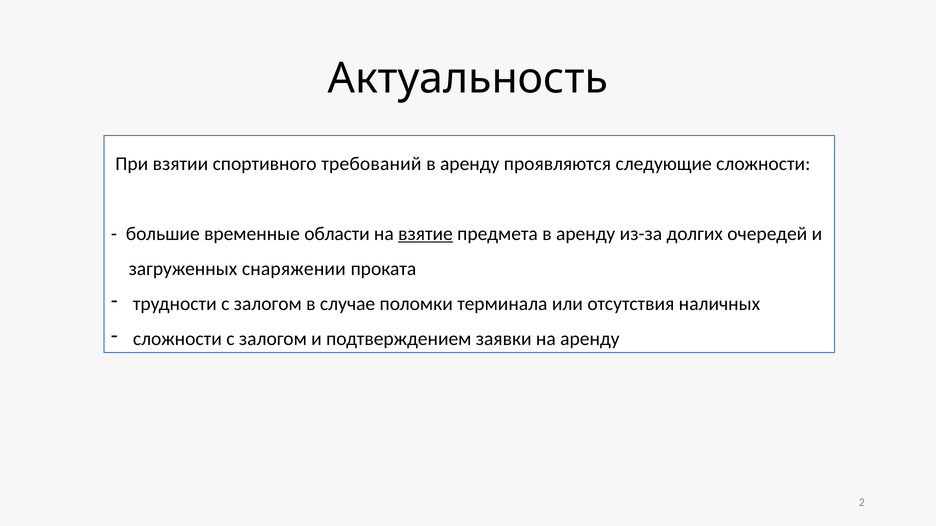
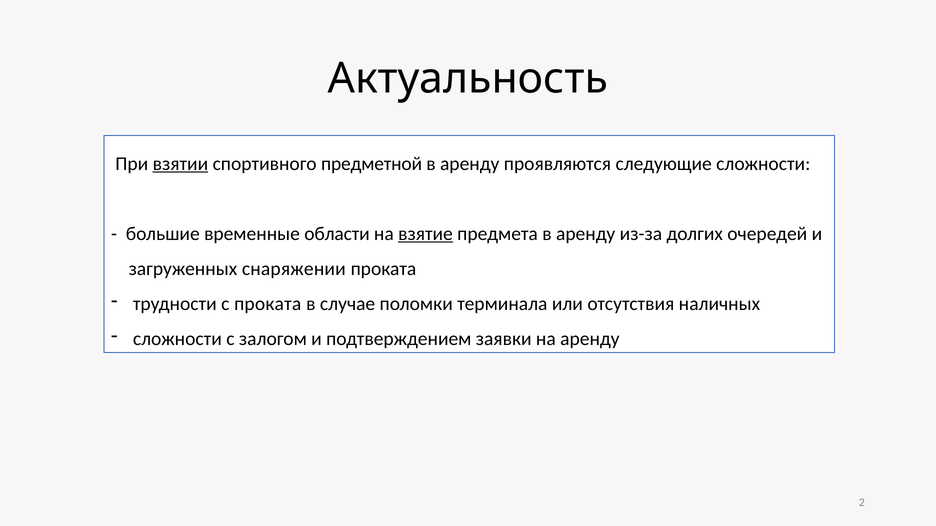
взятии underline: none -> present
требований: требований -> предметной
трудности с залогом: залогом -> проката
